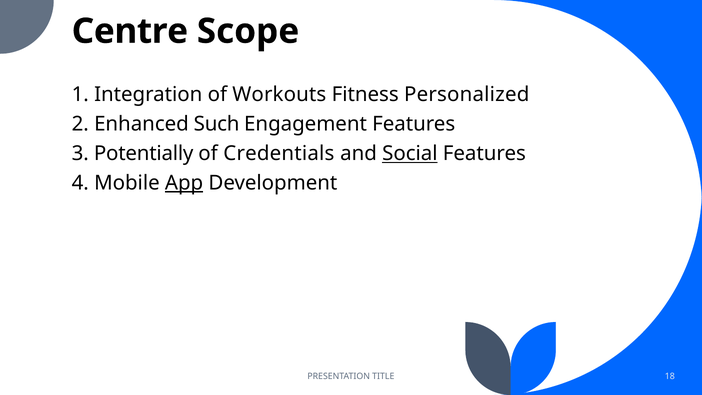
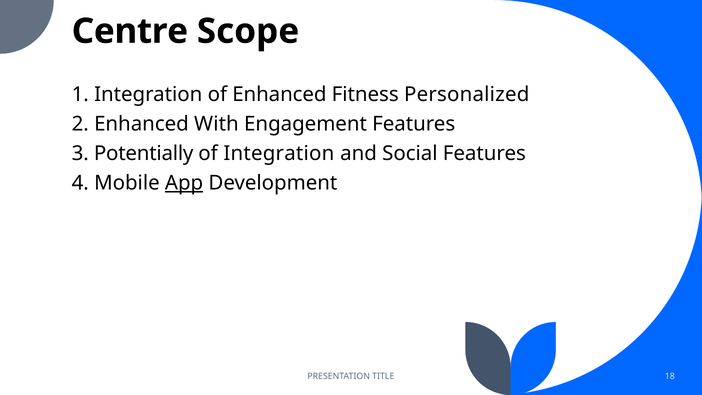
of Workouts: Workouts -> Enhanced
Such: Such -> With
of Credentials: Credentials -> Integration
Social underline: present -> none
